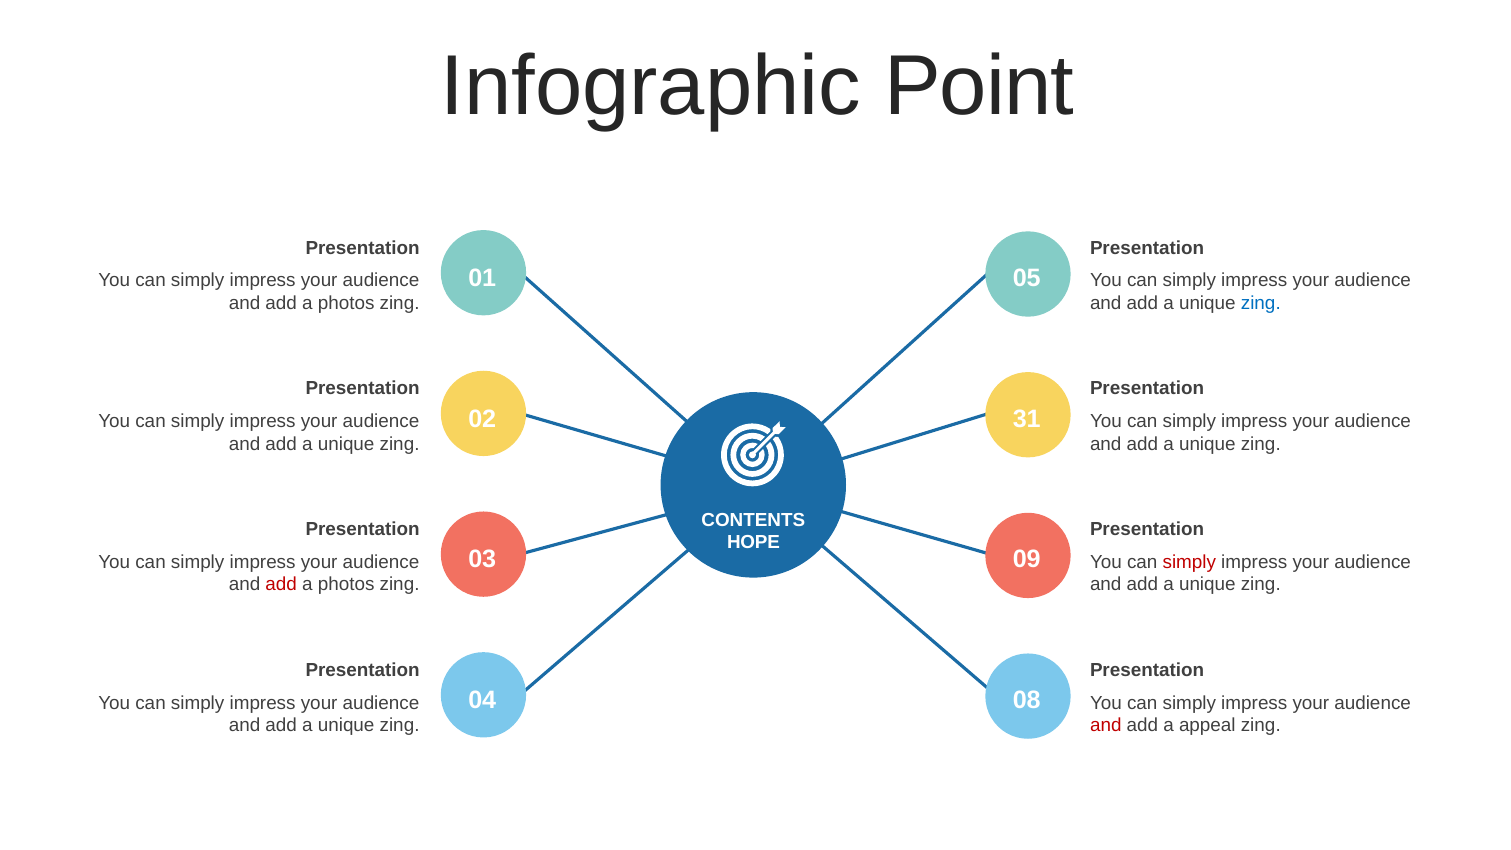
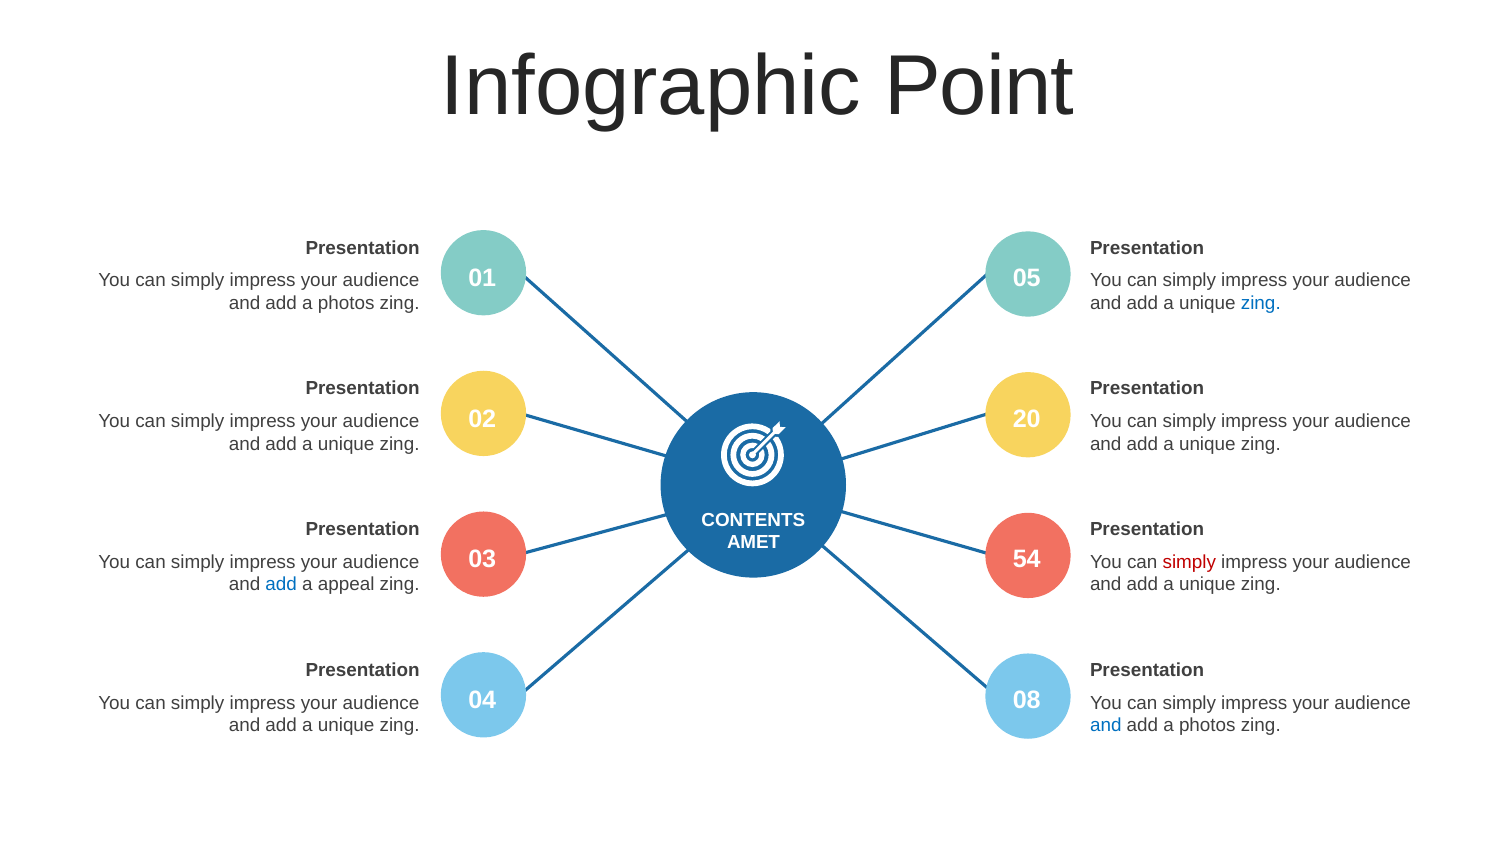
31: 31 -> 20
HOPE: HOPE -> AMET
09: 09 -> 54
add at (281, 585) colour: red -> blue
photos at (346, 585): photos -> appeal
and at (1106, 725) colour: red -> blue
appeal at (1207, 725): appeal -> photos
